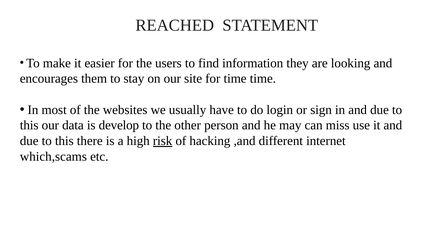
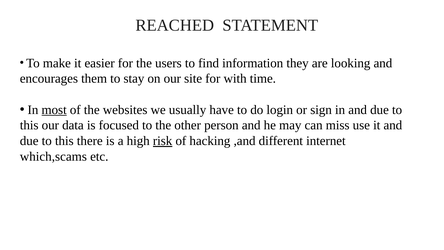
for time: time -> with
most underline: none -> present
develop: develop -> focused
